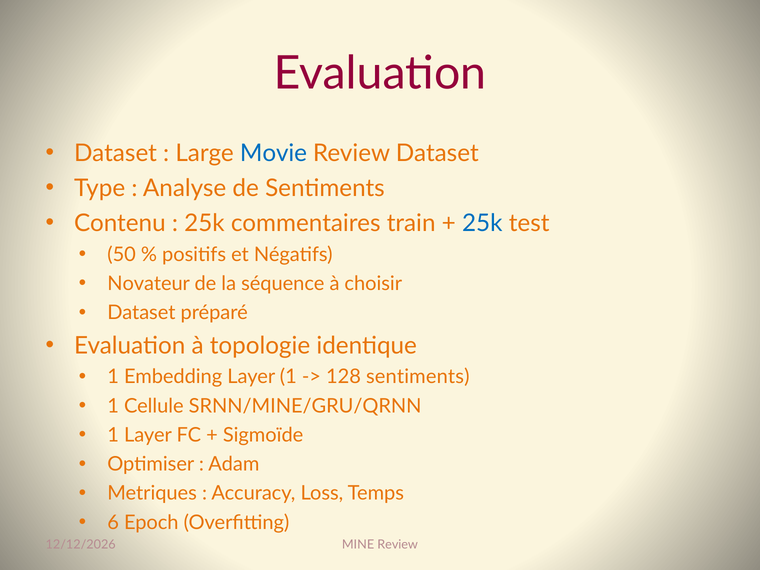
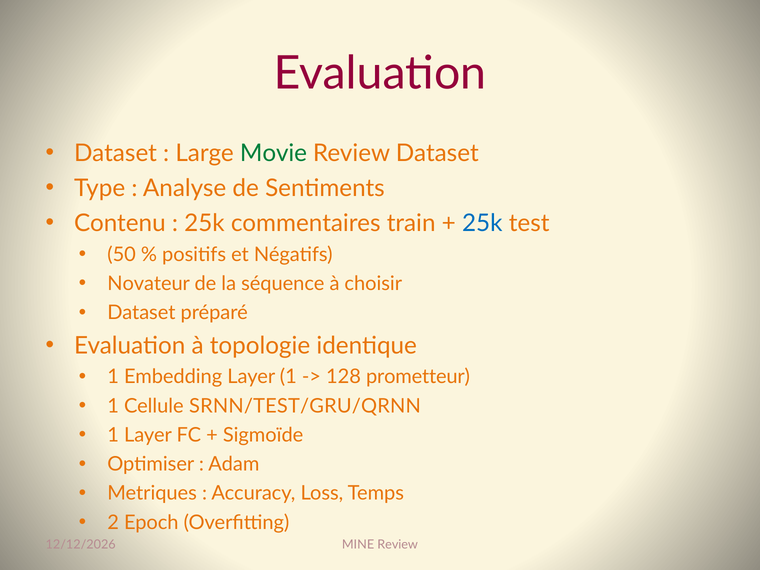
Movie colour: blue -> green
128 sentiments: sentiments -> prometteur
SRNN/MINE/GRU/QRNN: SRNN/MINE/GRU/QRNN -> SRNN/TEST/GRU/QRNN
6: 6 -> 2
